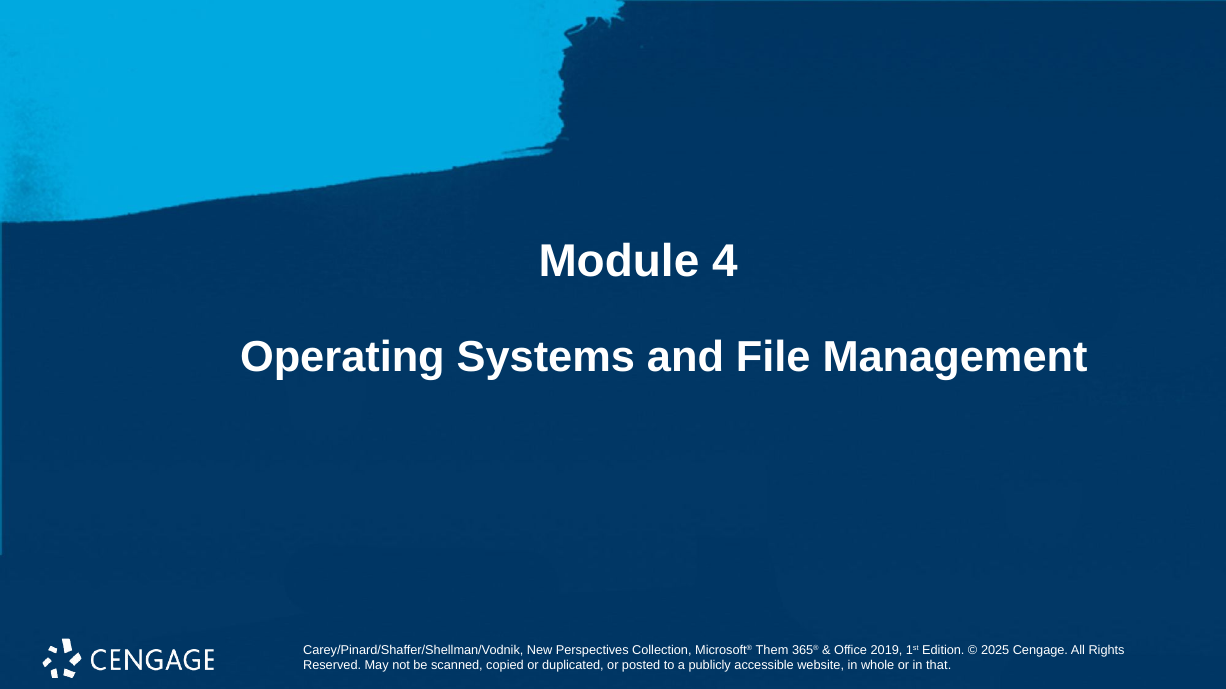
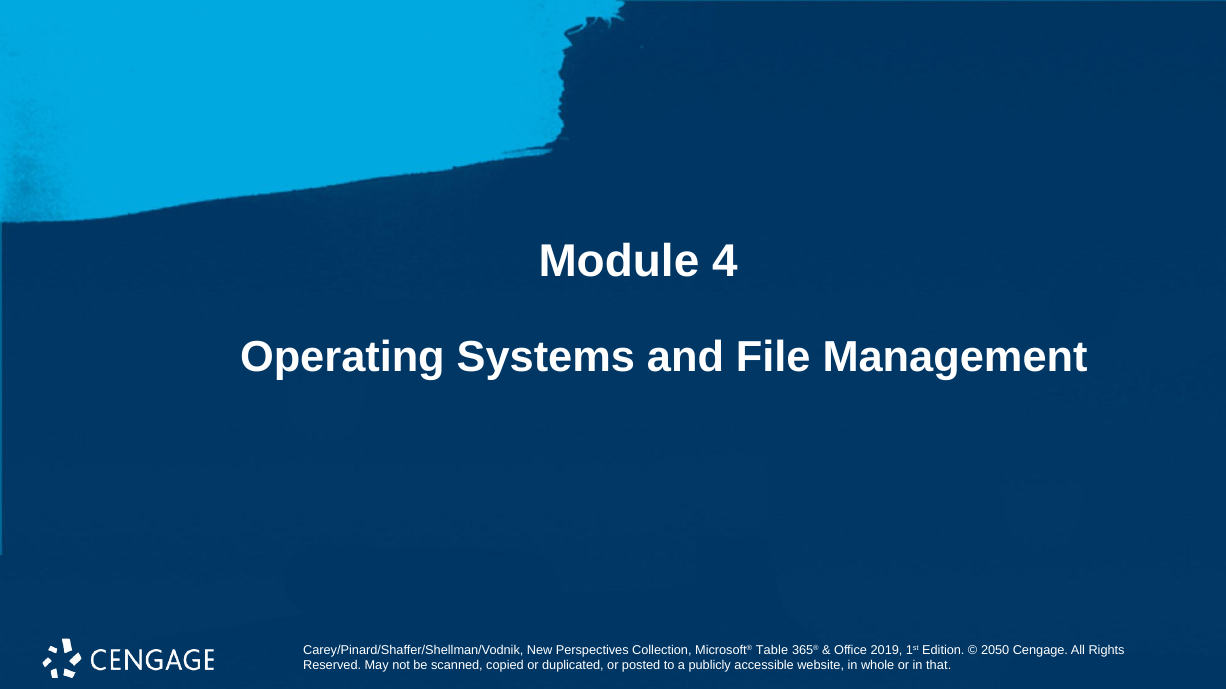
Them: Them -> Table
2025: 2025 -> 2050
